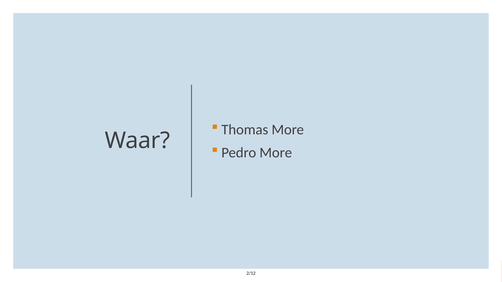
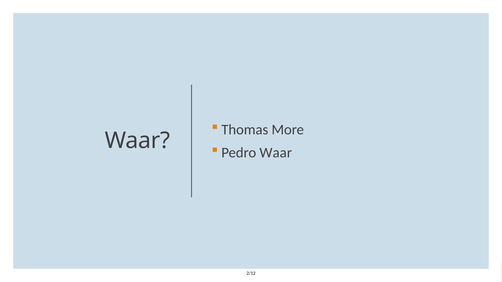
Pedro More: More -> Waar
